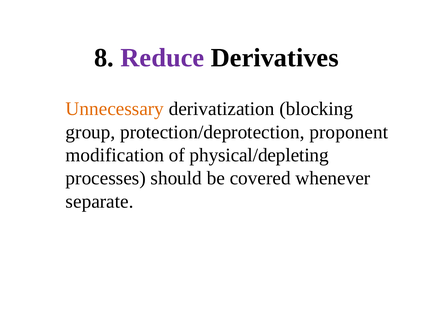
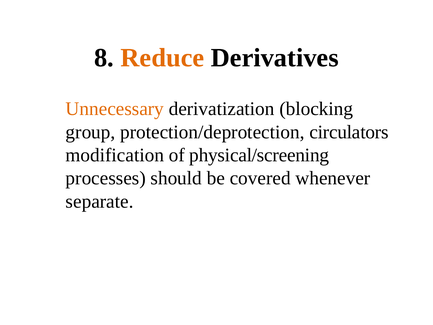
Reduce colour: purple -> orange
proponent: proponent -> circulators
physical/depleting: physical/depleting -> physical/screening
